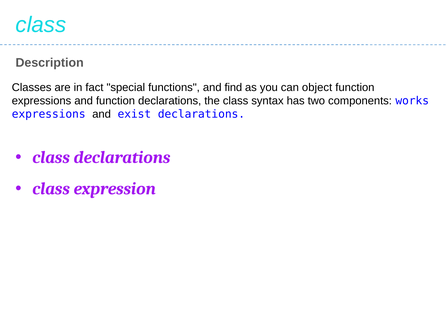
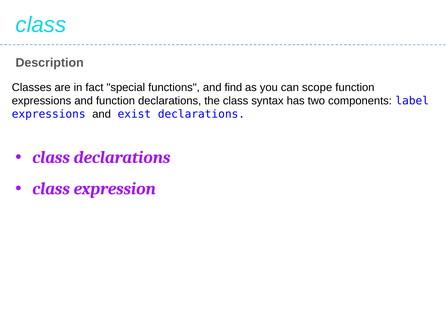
object: object -> scope
works: works -> label
